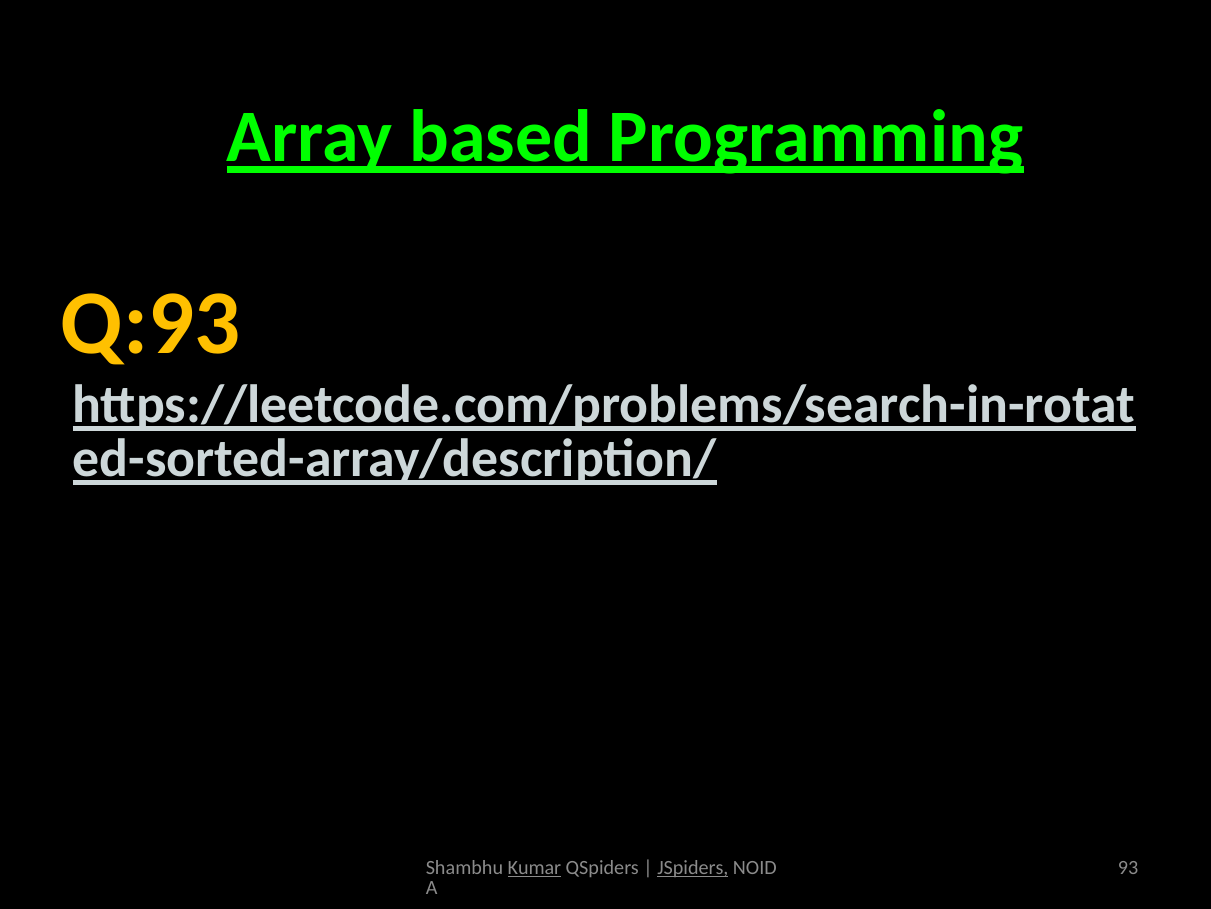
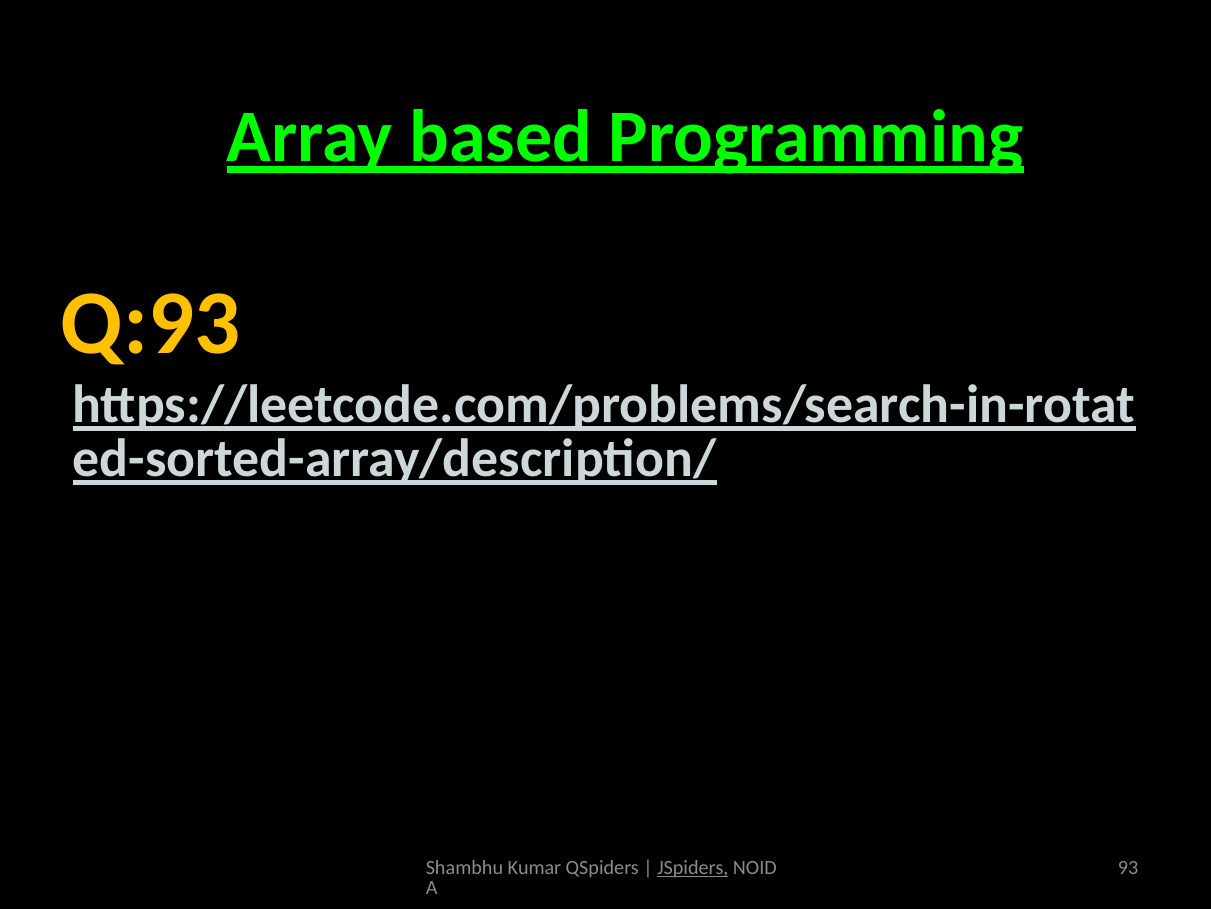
Kumar underline: present -> none
